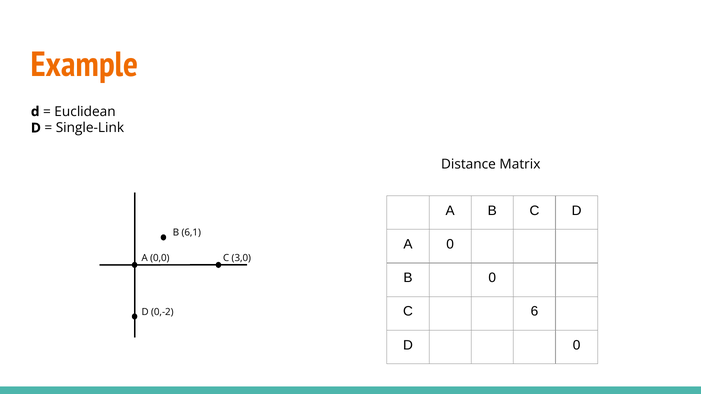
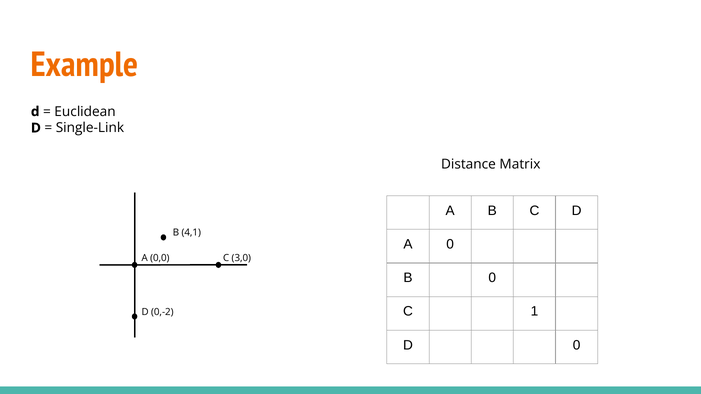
6,1: 6,1 -> 4,1
6: 6 -> 1
